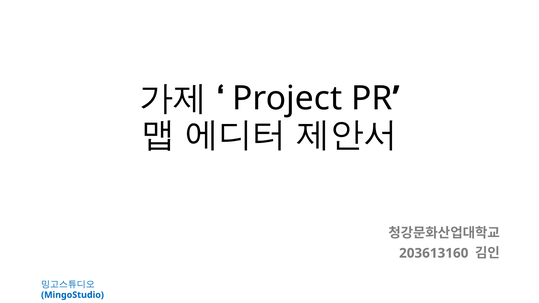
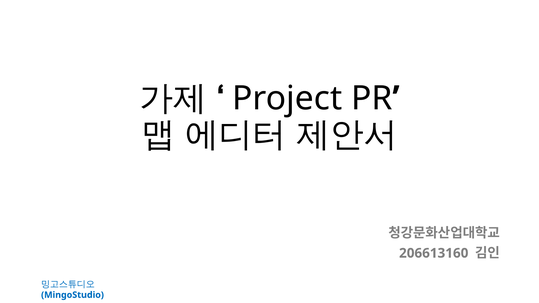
203613160: 203613160 -> 206613160
